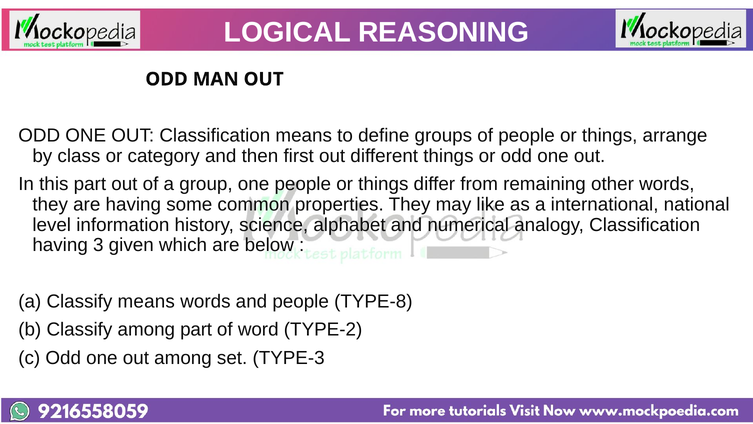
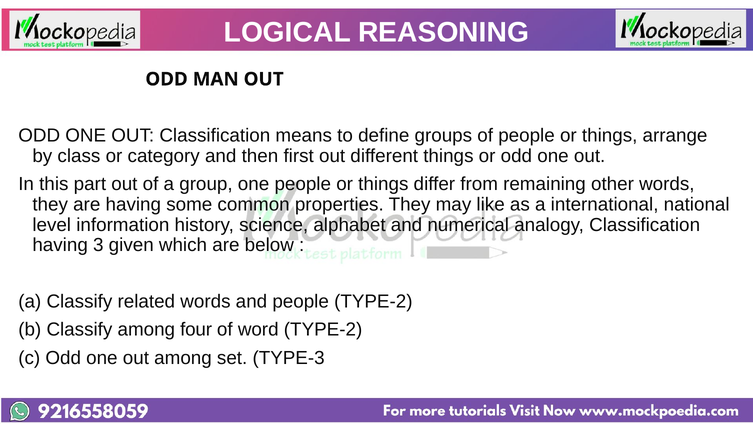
Classify means: means -> related
people TYPE-8: TYPE-8 -> TYPE-2
among part: part -> four
